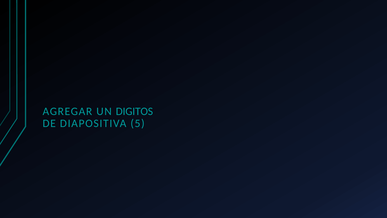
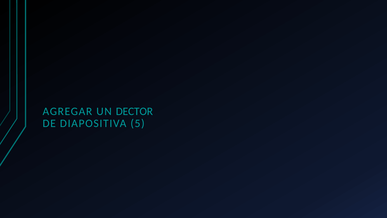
DIGITOS: DIGITOS -> DECTOR
